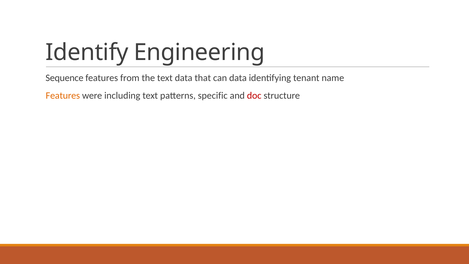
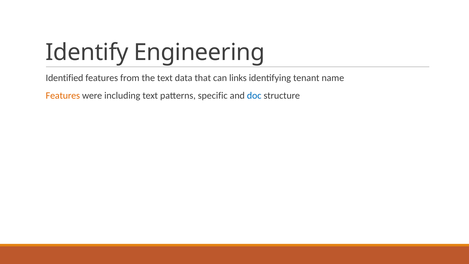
Sequence: Sequence -> Identified
can data: data -> links
doc colour: red -> blue
